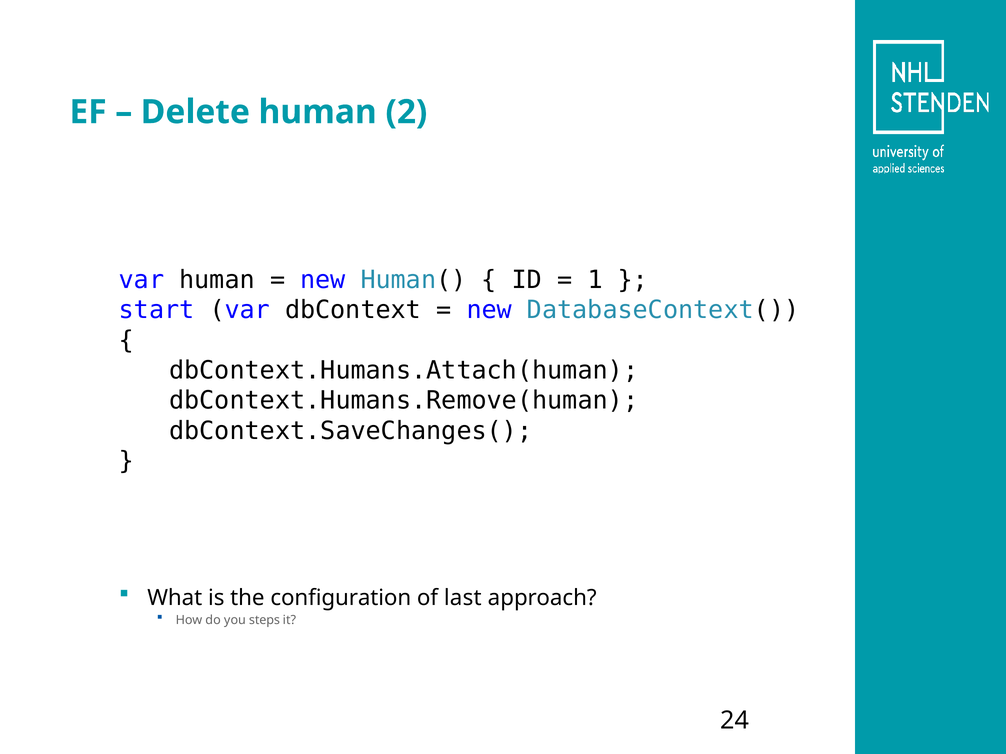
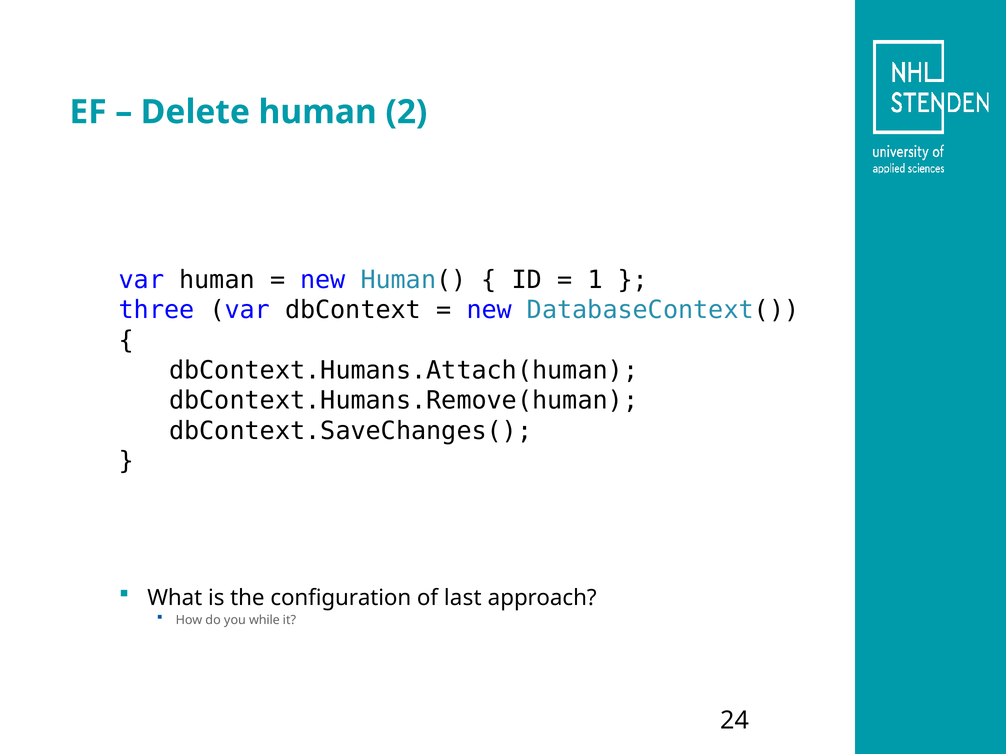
start: start -> three
steps: steps -> while
